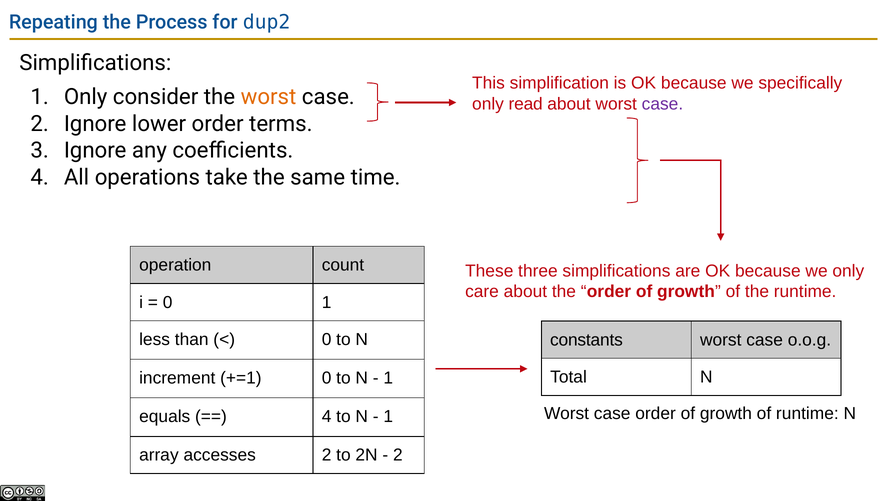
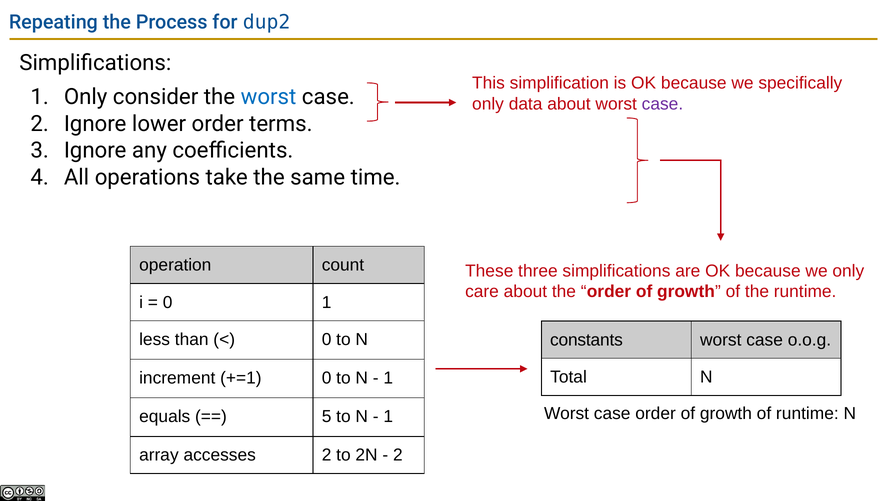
worst at (269, 97) colour: orange -> blue
read: read -> data
4 at (327, 417): 4 -> 5
